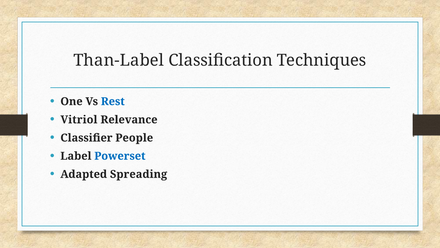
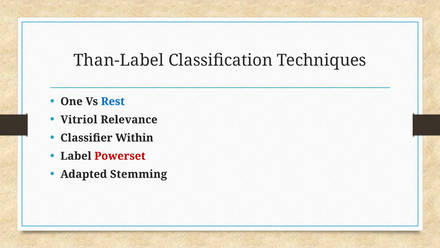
People: People -> Within
Powerset colour: blue -> red
Spreading: Spreading -> Stemming
